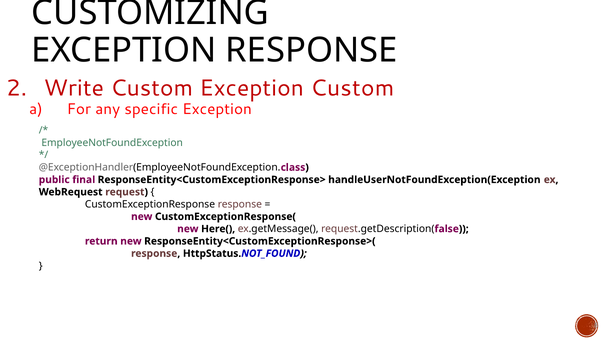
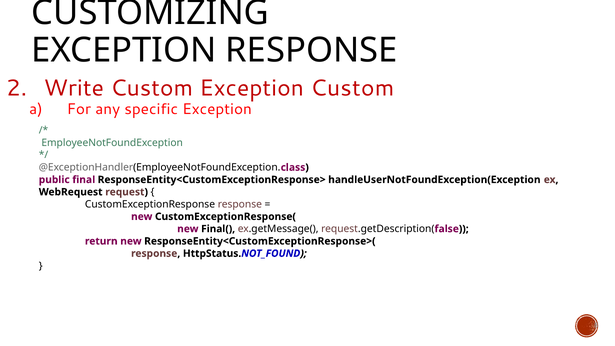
Here(: Here( -> Final(
